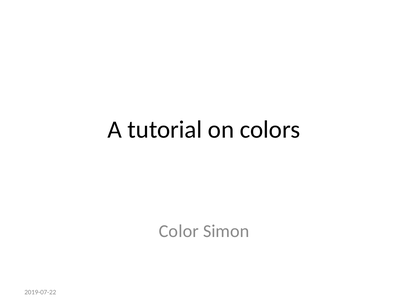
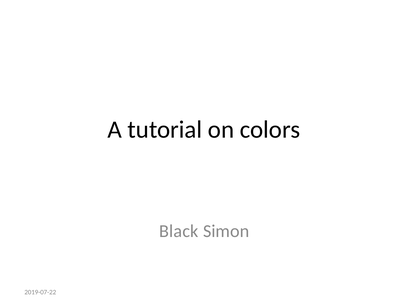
Color: Color -> Black
